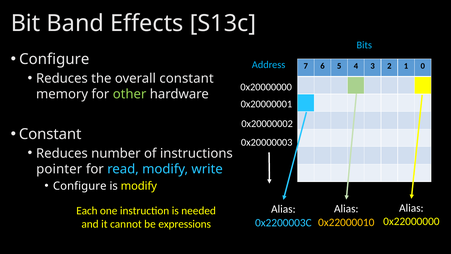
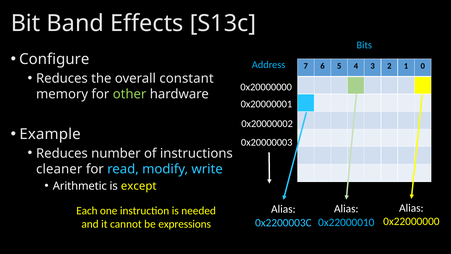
Constant at (50, 134): Constant -> Example
pointer: pointer -> cleaner
Configure at (80, 186): Configure -> Arithmetic
is modify: modify -> except
0x22000010 colour: yellow -> light blue
